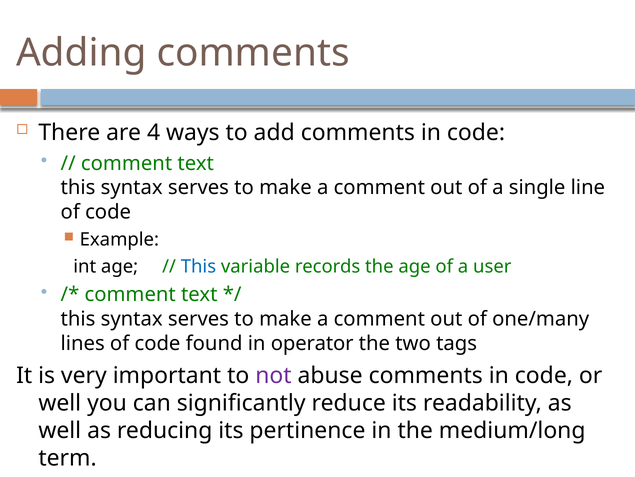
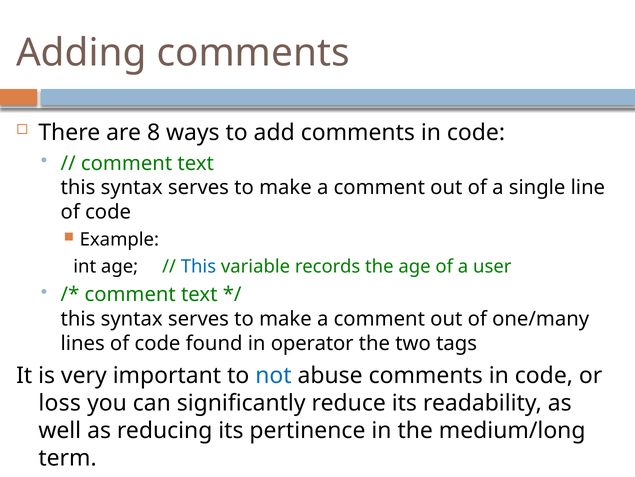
4: 4 -> 8
not colour: purple -> blue
well at (60, 403): well -> loss
